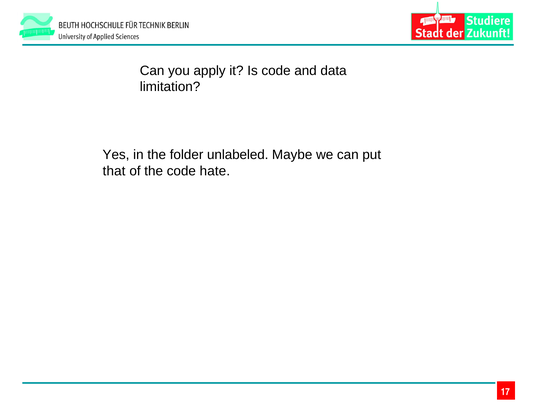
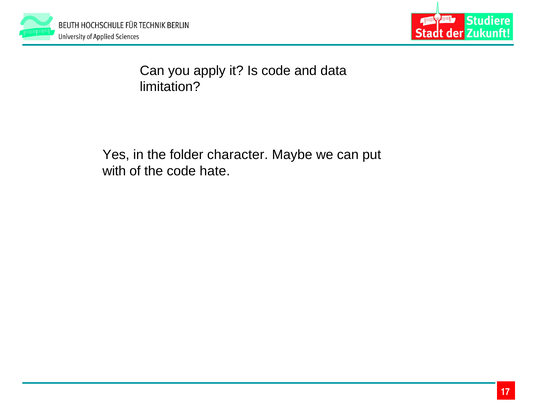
unlabeled: unlabeled -> character
that: that -> with
